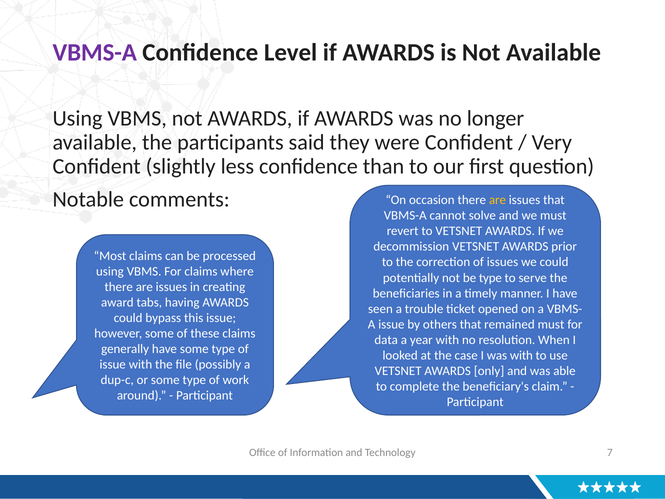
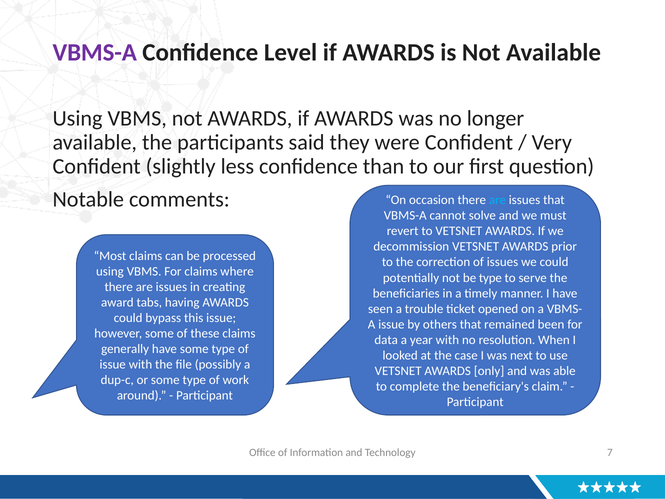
are at (497, 200) colour: yellow -> light blue
remained must: must -> been
was with: with -> next
